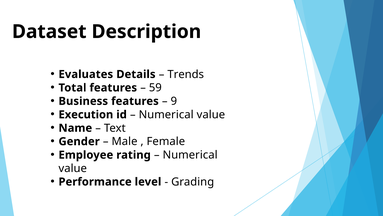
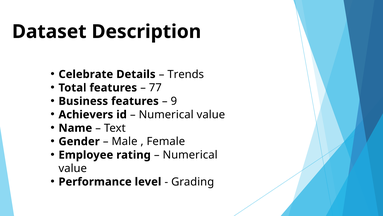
Evaluates: Evaluates -> Celebrate
59: 59 -> 77
Execution: Execution -> Achievers
